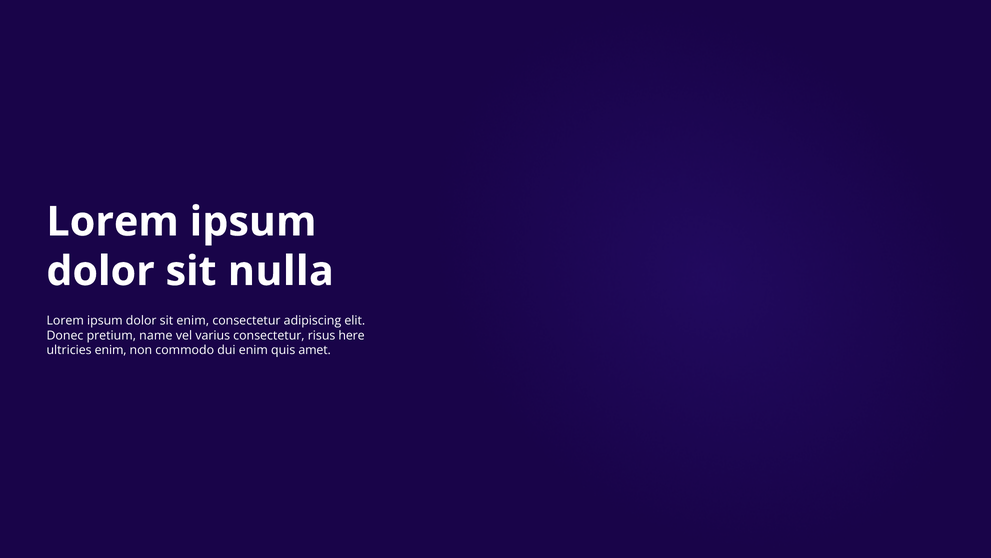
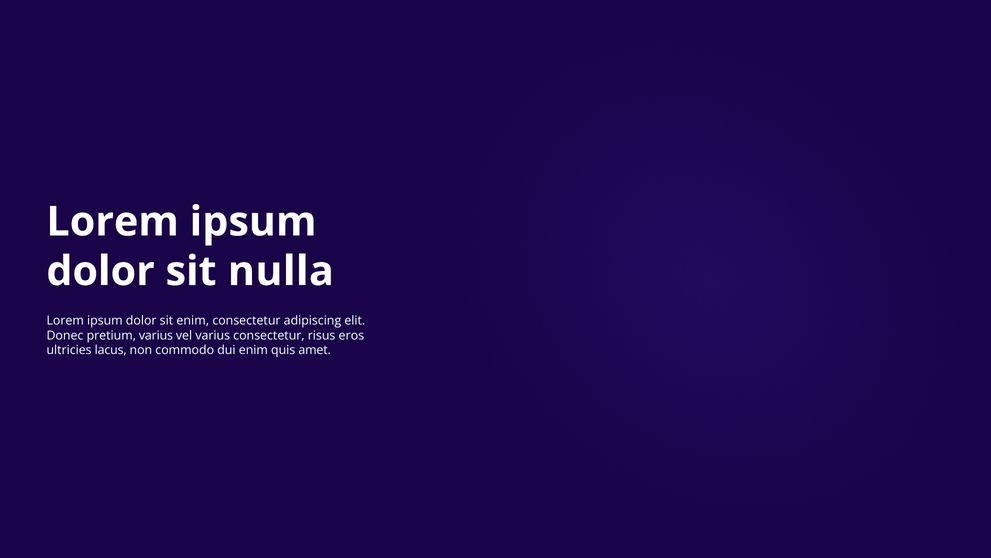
pretium name: name -> varius
here: here -> eros
ultricies enim: enim -> lacus
